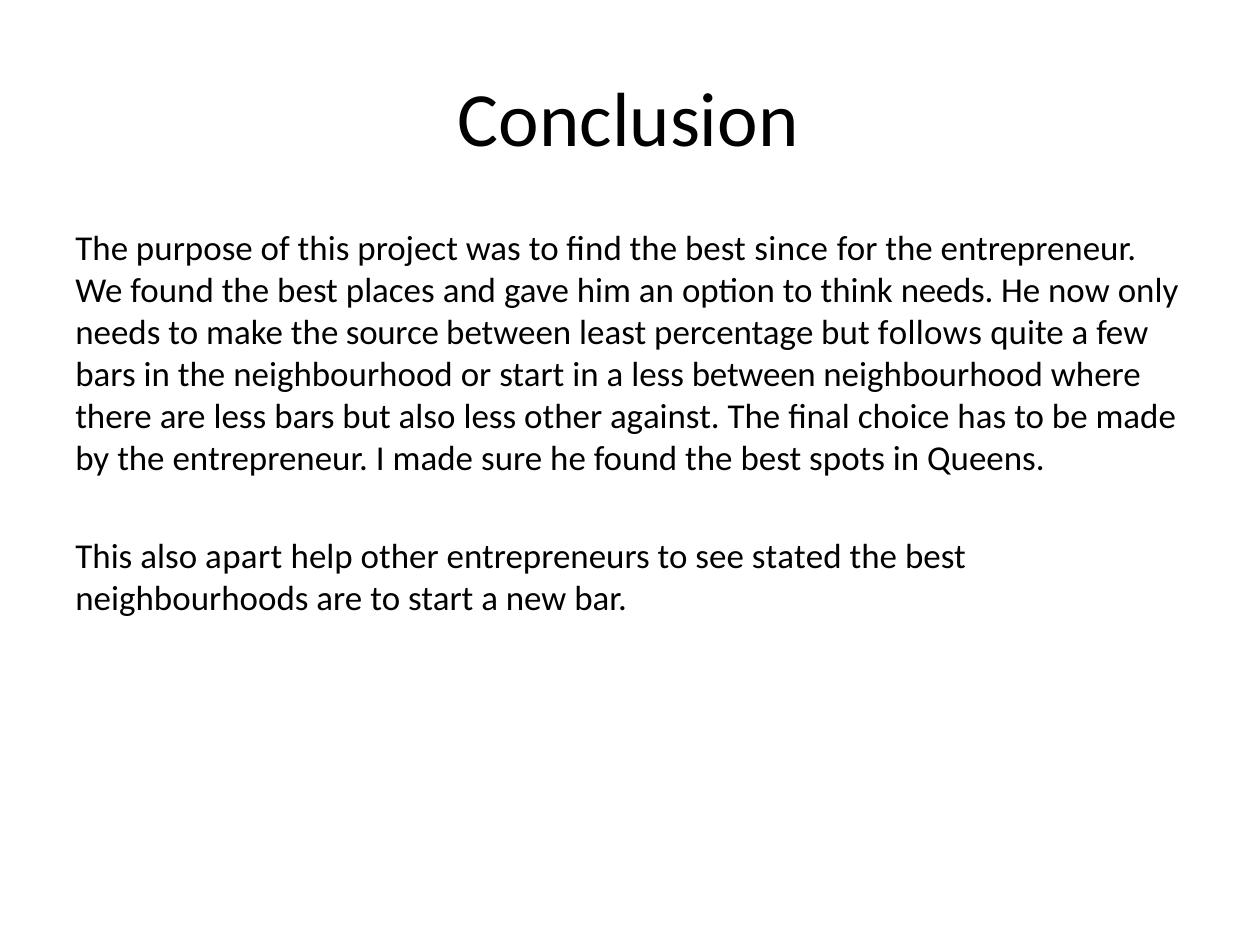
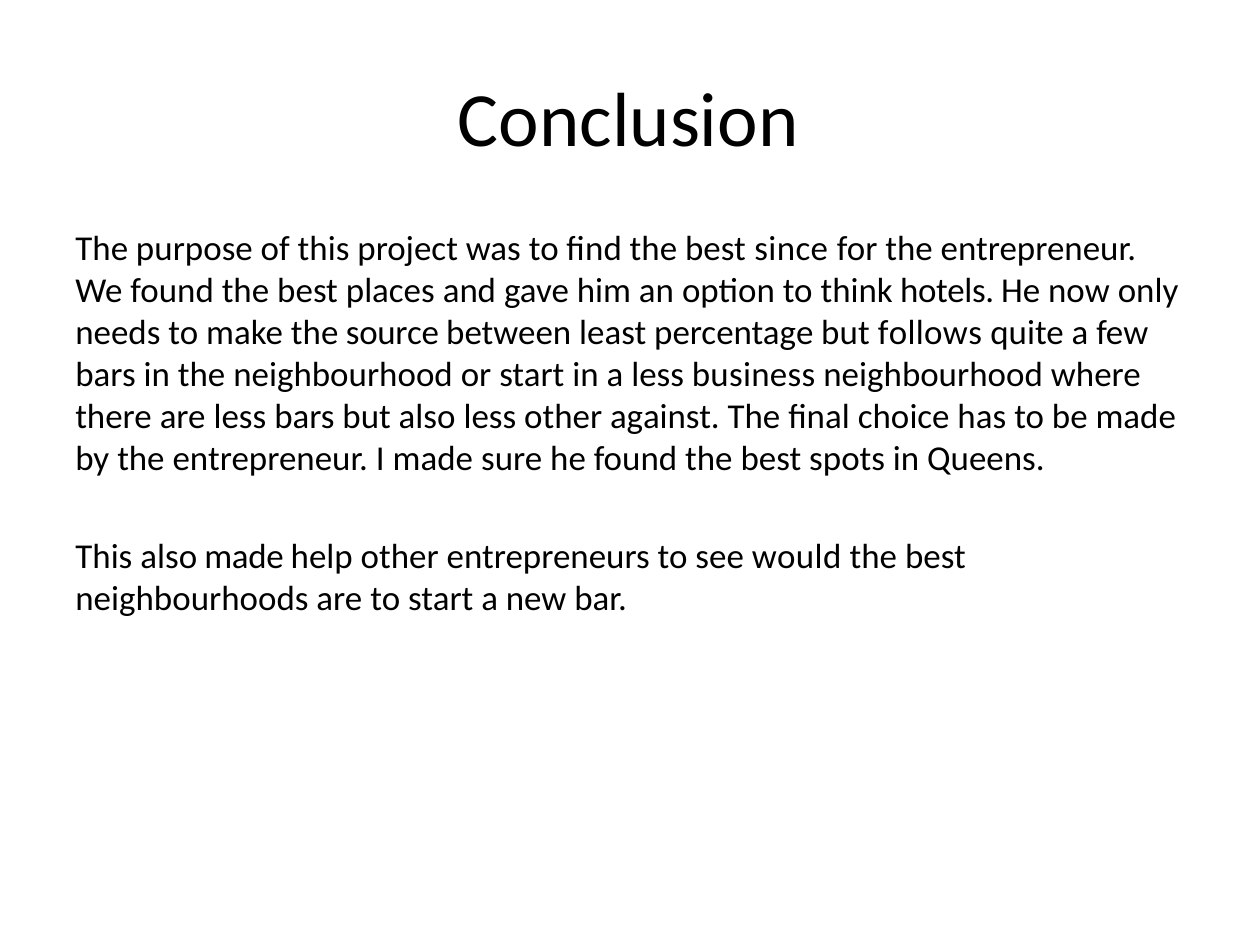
think needs: needs -> hotels
less between: between -> business
also apart: apart -> made
stated: stated -> would
